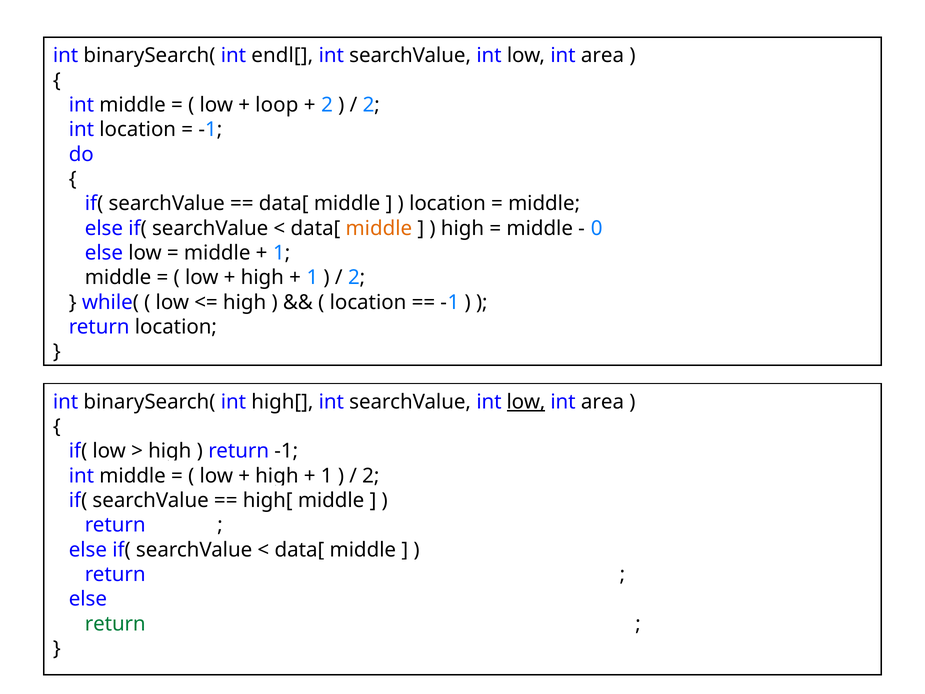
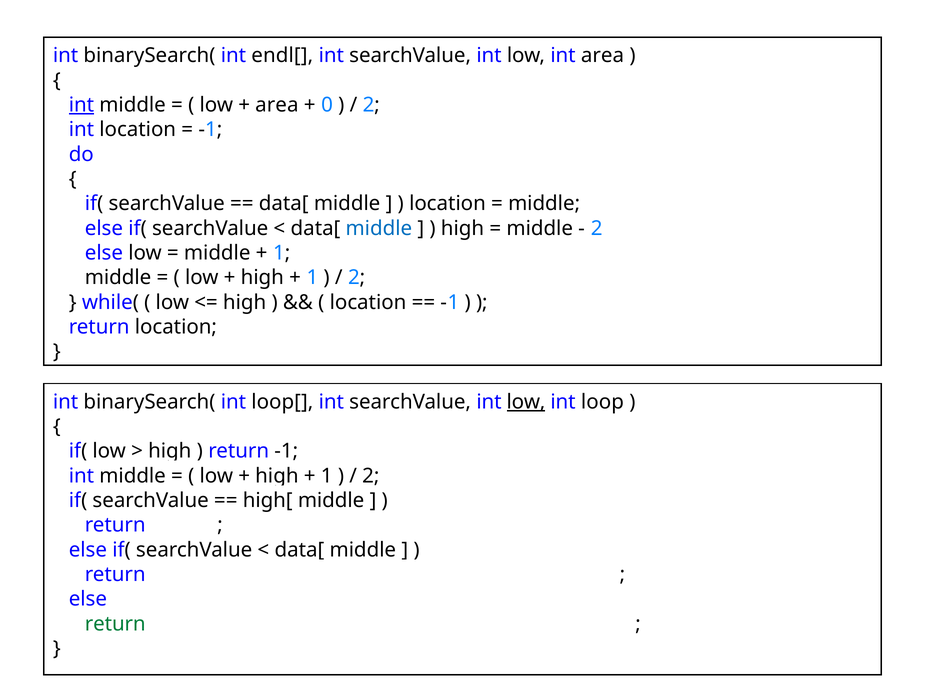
int at (81, 105) underline: none -> present
loop at (277, 105): loop -> area
2 at (327, 105): 2 -> 0
middle at (379, 228) colour: orange -> blue
0 at (597, 228): 0 -> 2
int high[: high[ -> loop[
area at (602, 402): area -> loop
